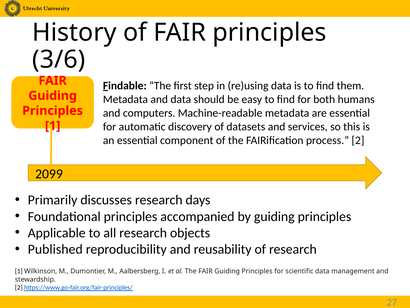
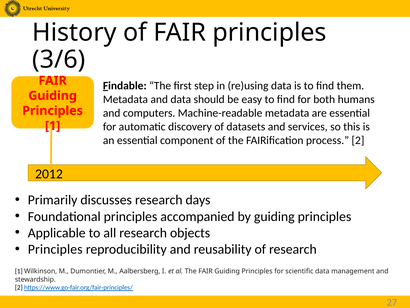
2099: 2099 -> 2012
Published at (55, 249): Published -> Principles
